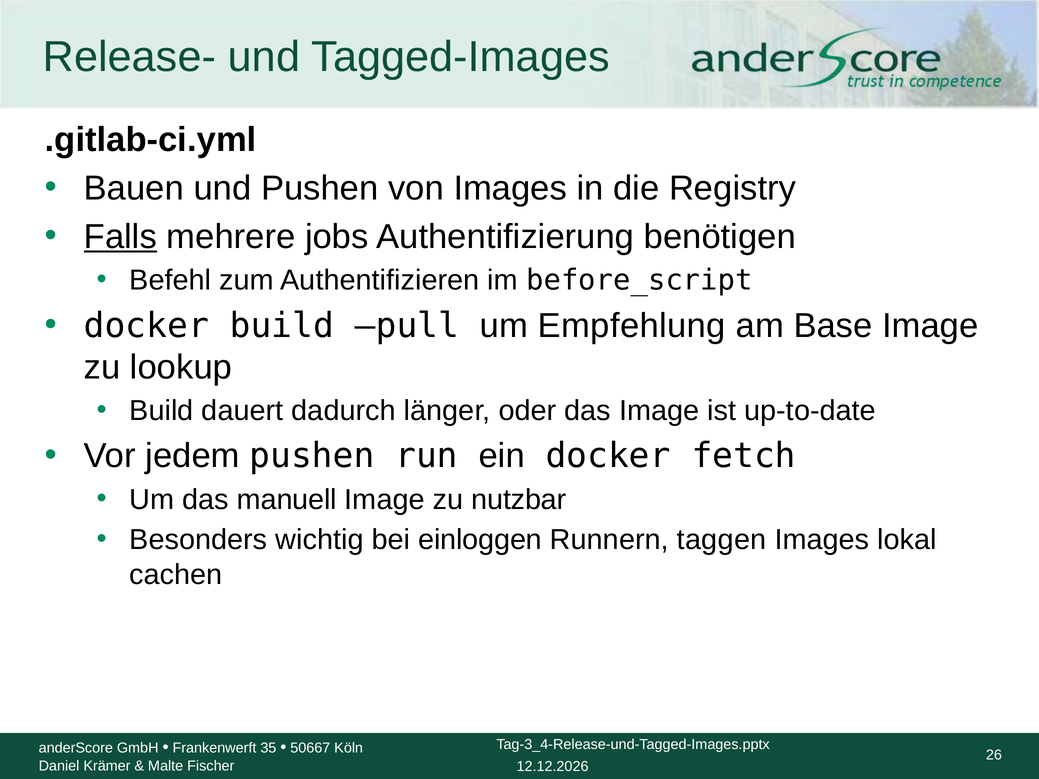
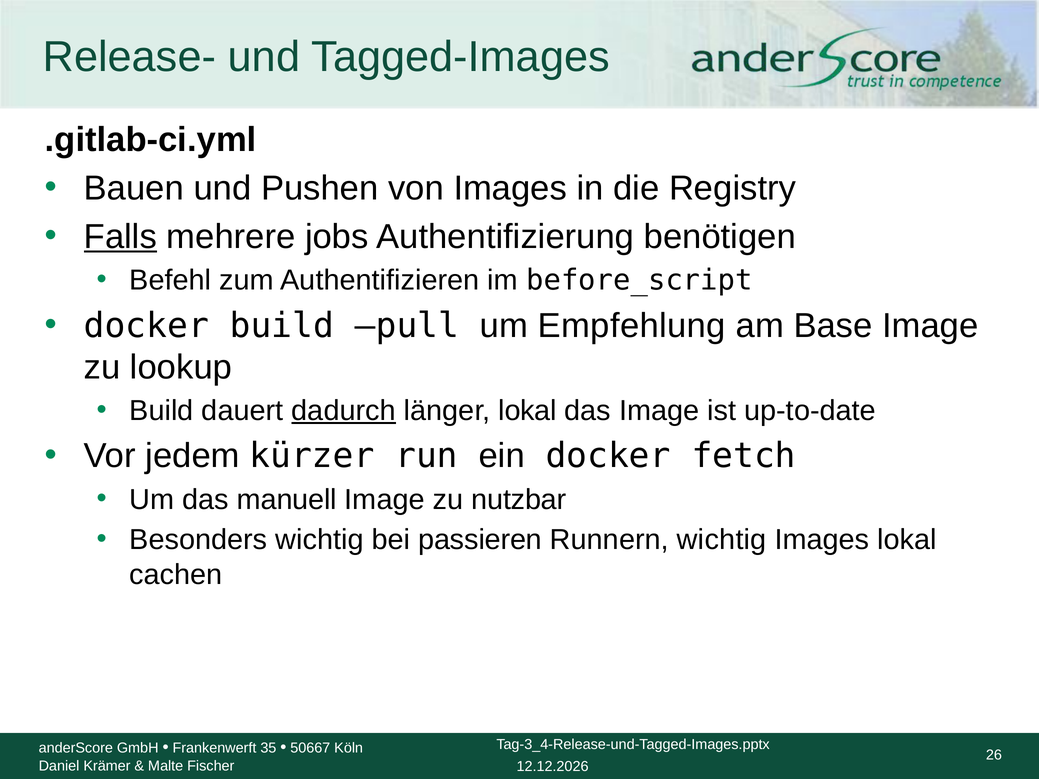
dadurch underline: none -> present
länger oder: oder -> lokal
jedem pushen: pushen -> kürzer
einloggen: einloggen -> passieren
Runnern taggen: taggen -> wichtig
